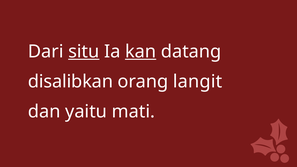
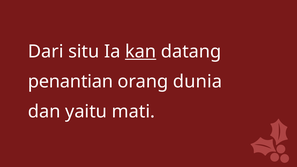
situ underline: present -> none
disalibkan: disalibkan -> penantian
langit: langit -> dunia
